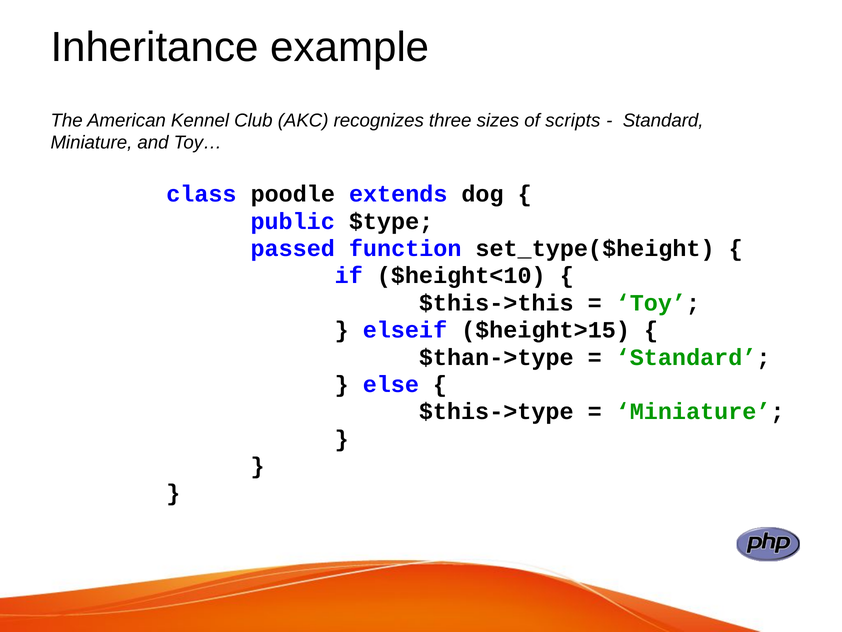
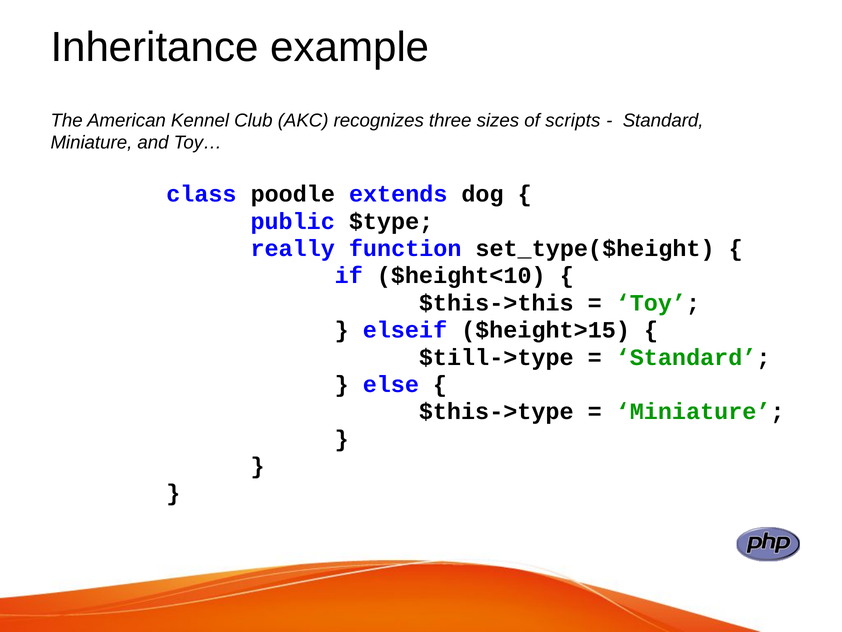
passed: passed -> really
$than->type: $than->type -> $till->type
